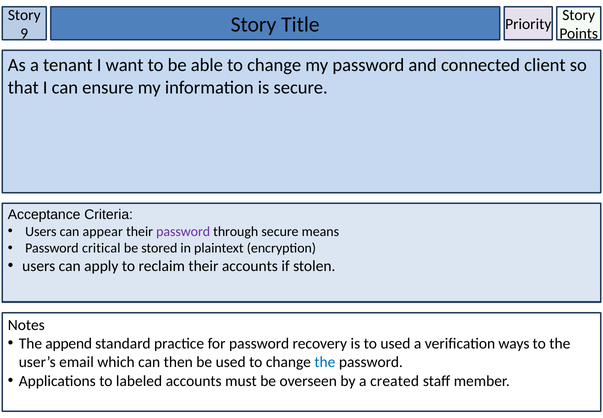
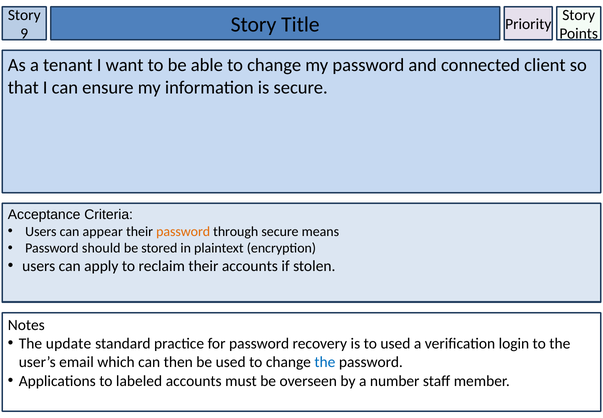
password at (183, 231) colour: purple -> orange
critical: critical -> should
append: append -> update
ways: ways -> login
created: created -> number
